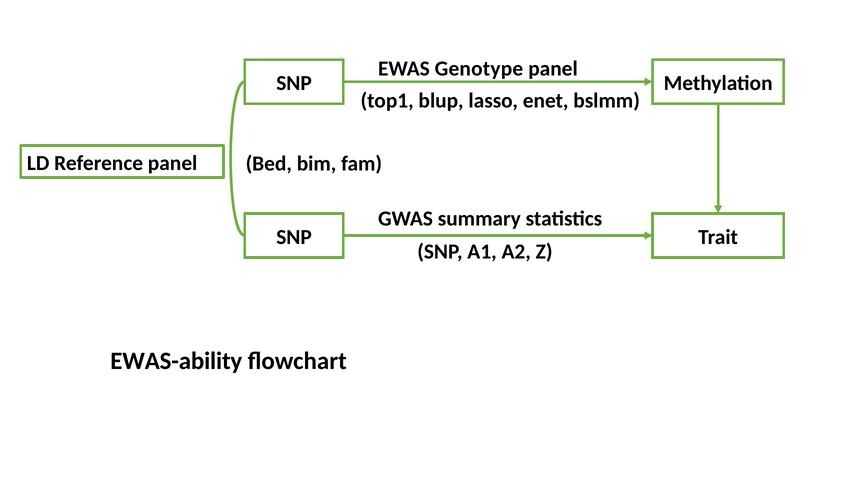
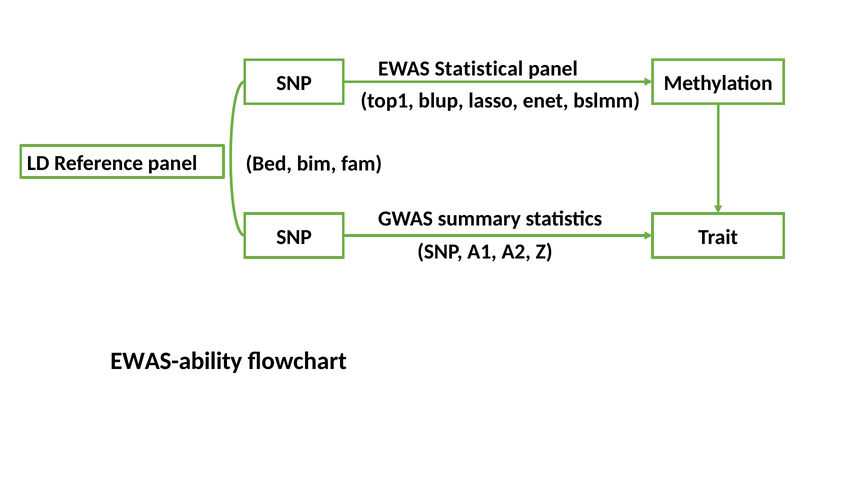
Genotype: Genotype -> Statistical
